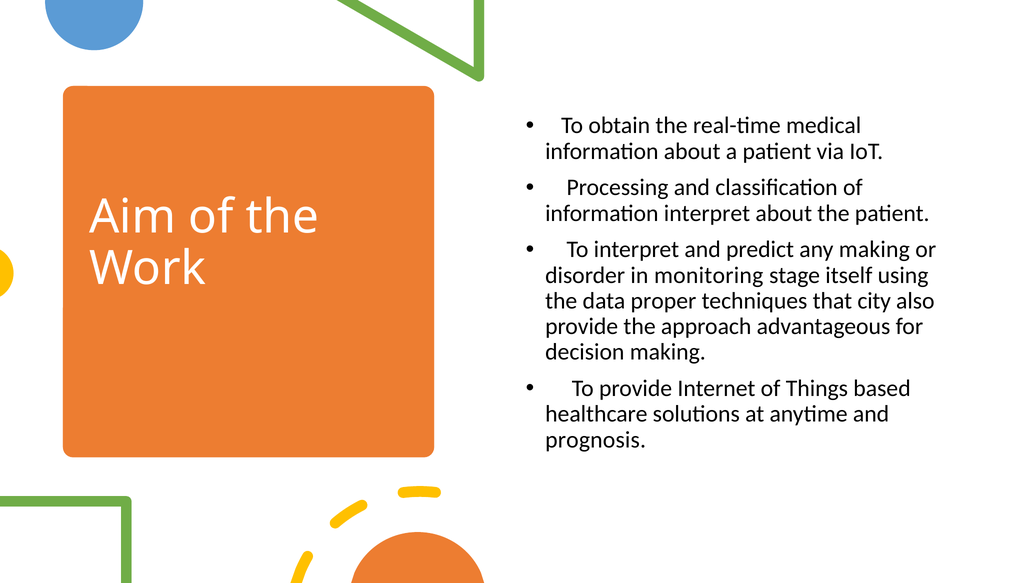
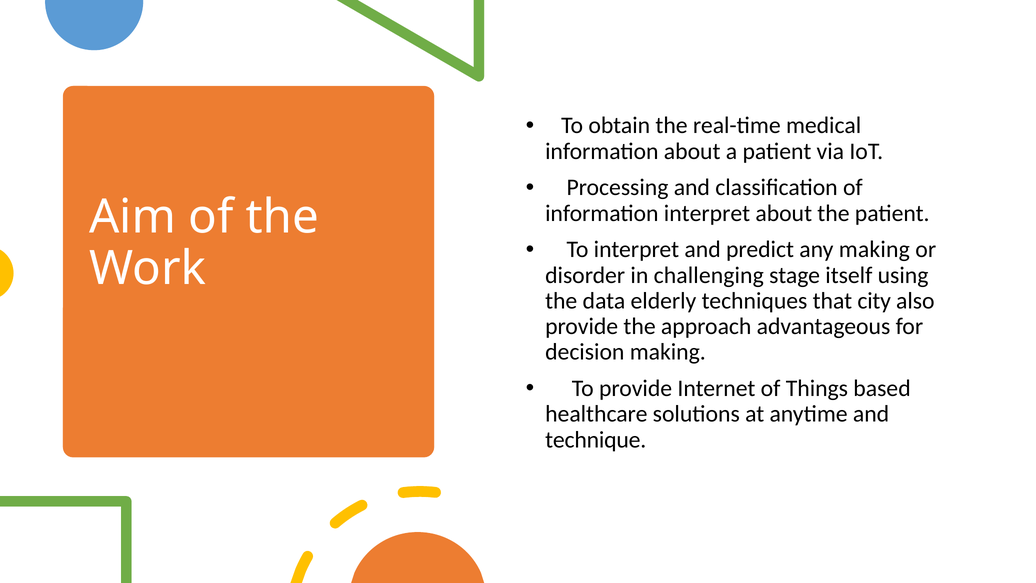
monitoring: monitoring -> challenging
proper: proper -> elderly
prognosis: prognosis -> technique
